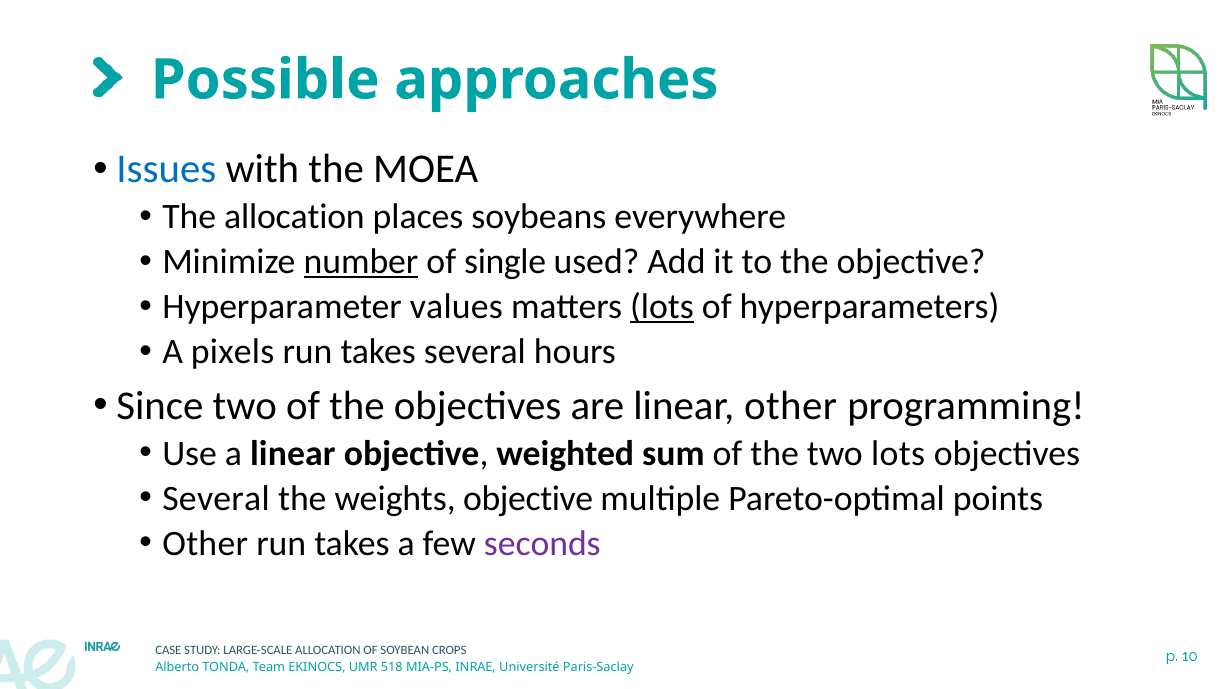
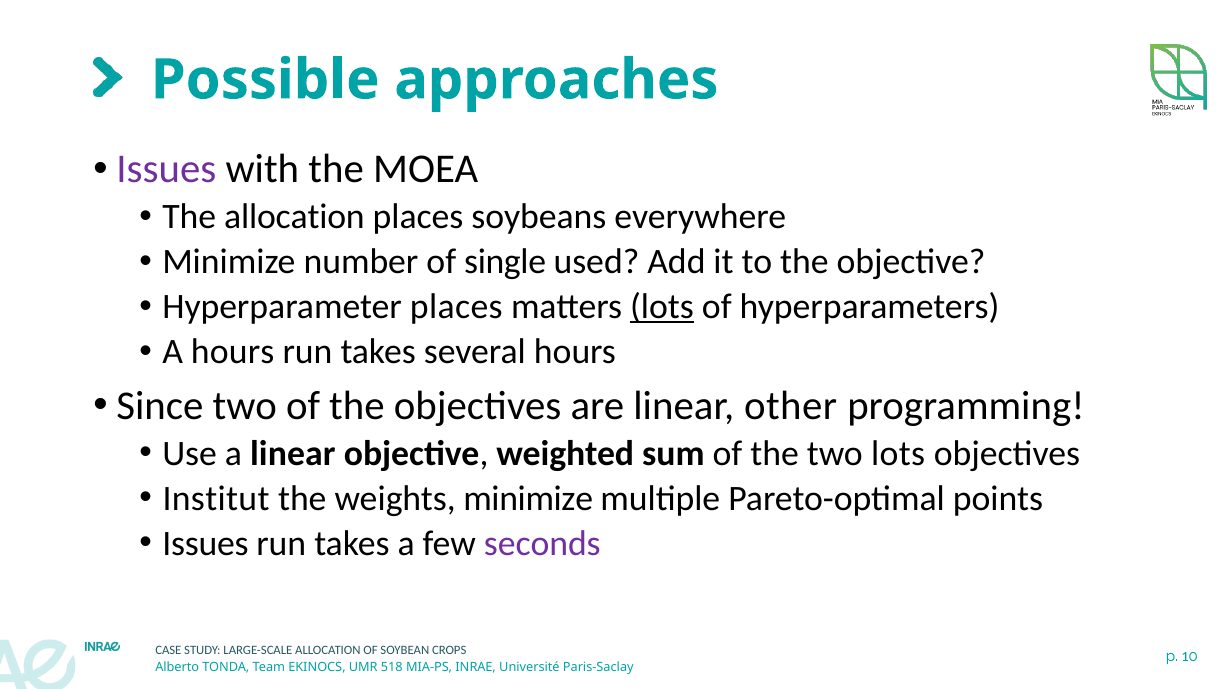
Issues at (166, 169) colour: blue -> purple
number underline: present -> none
Hyperparameter values: values -> places
A pixels: pixels -> hours
Several at (216, 498): Several -> Institut
weights objective: objective -> minimize
Other at (205, 543): Other -> Issues
